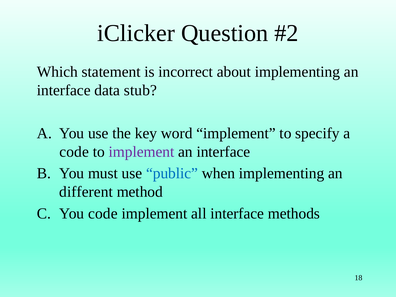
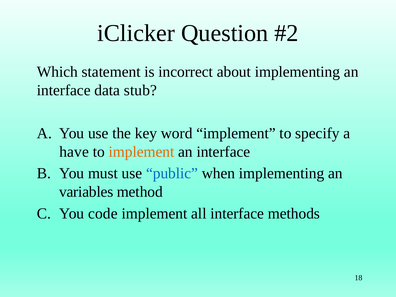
code at (74, 152): code -> have
implement at (142, 152) colour: purple -> orange
different: different -> variables
